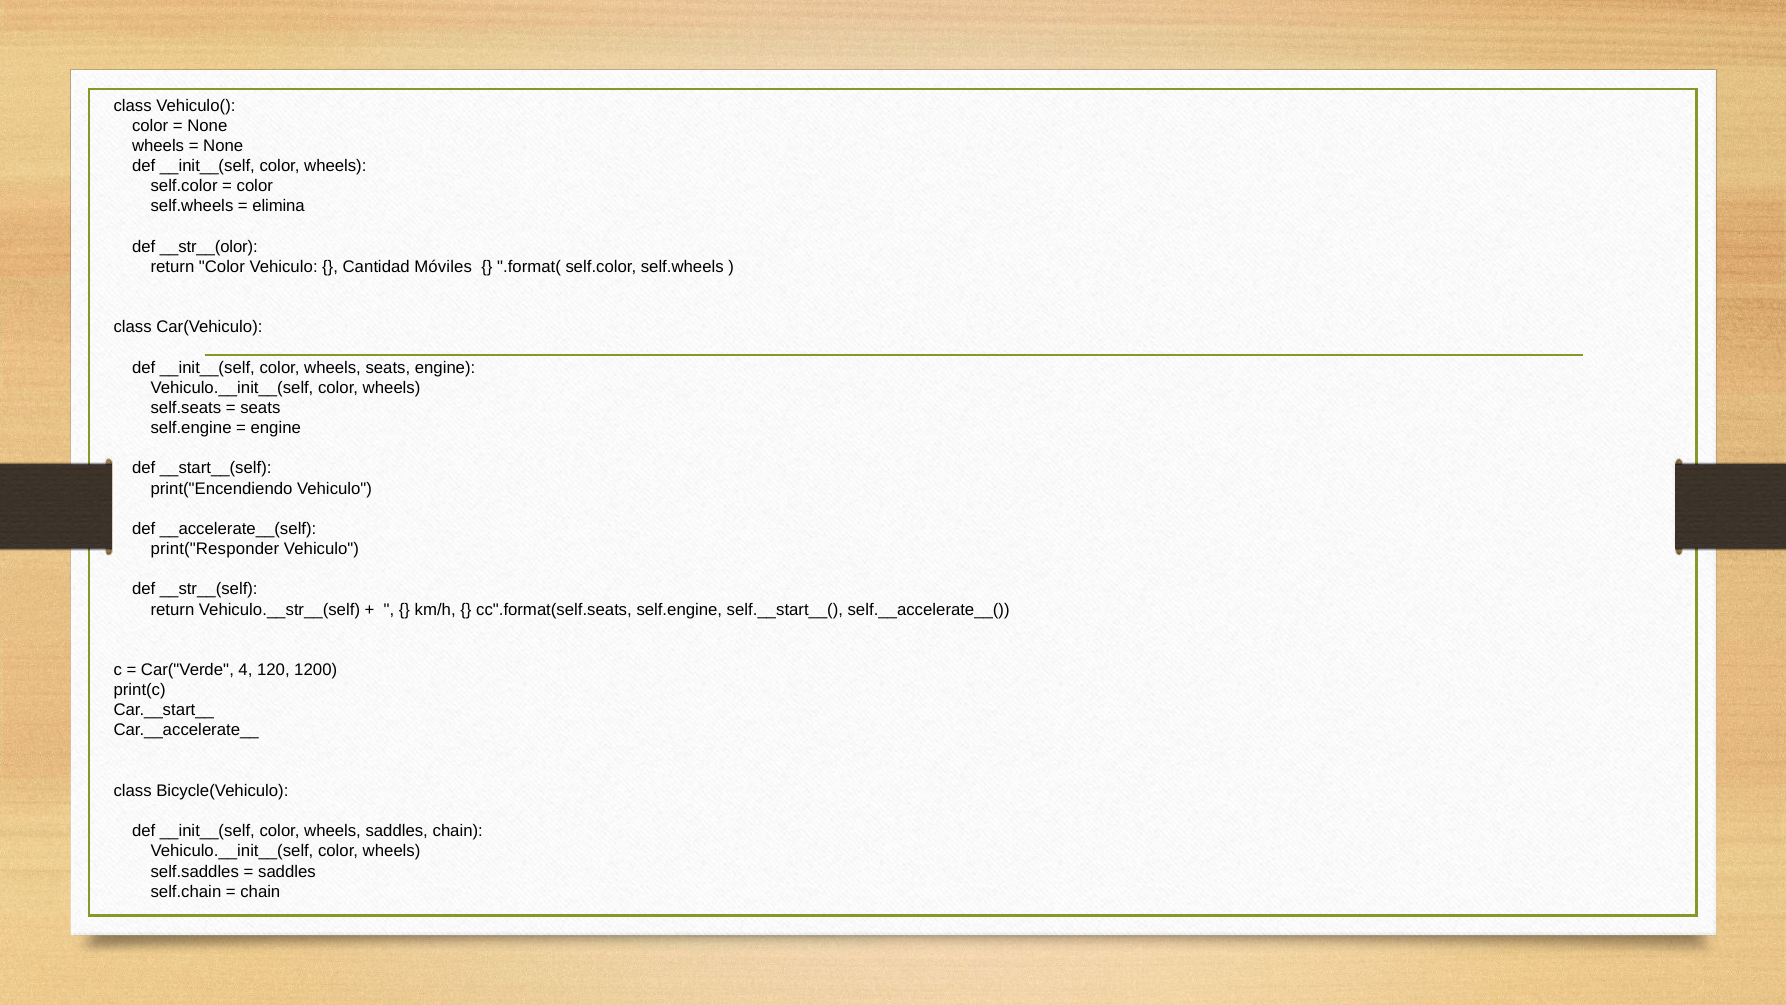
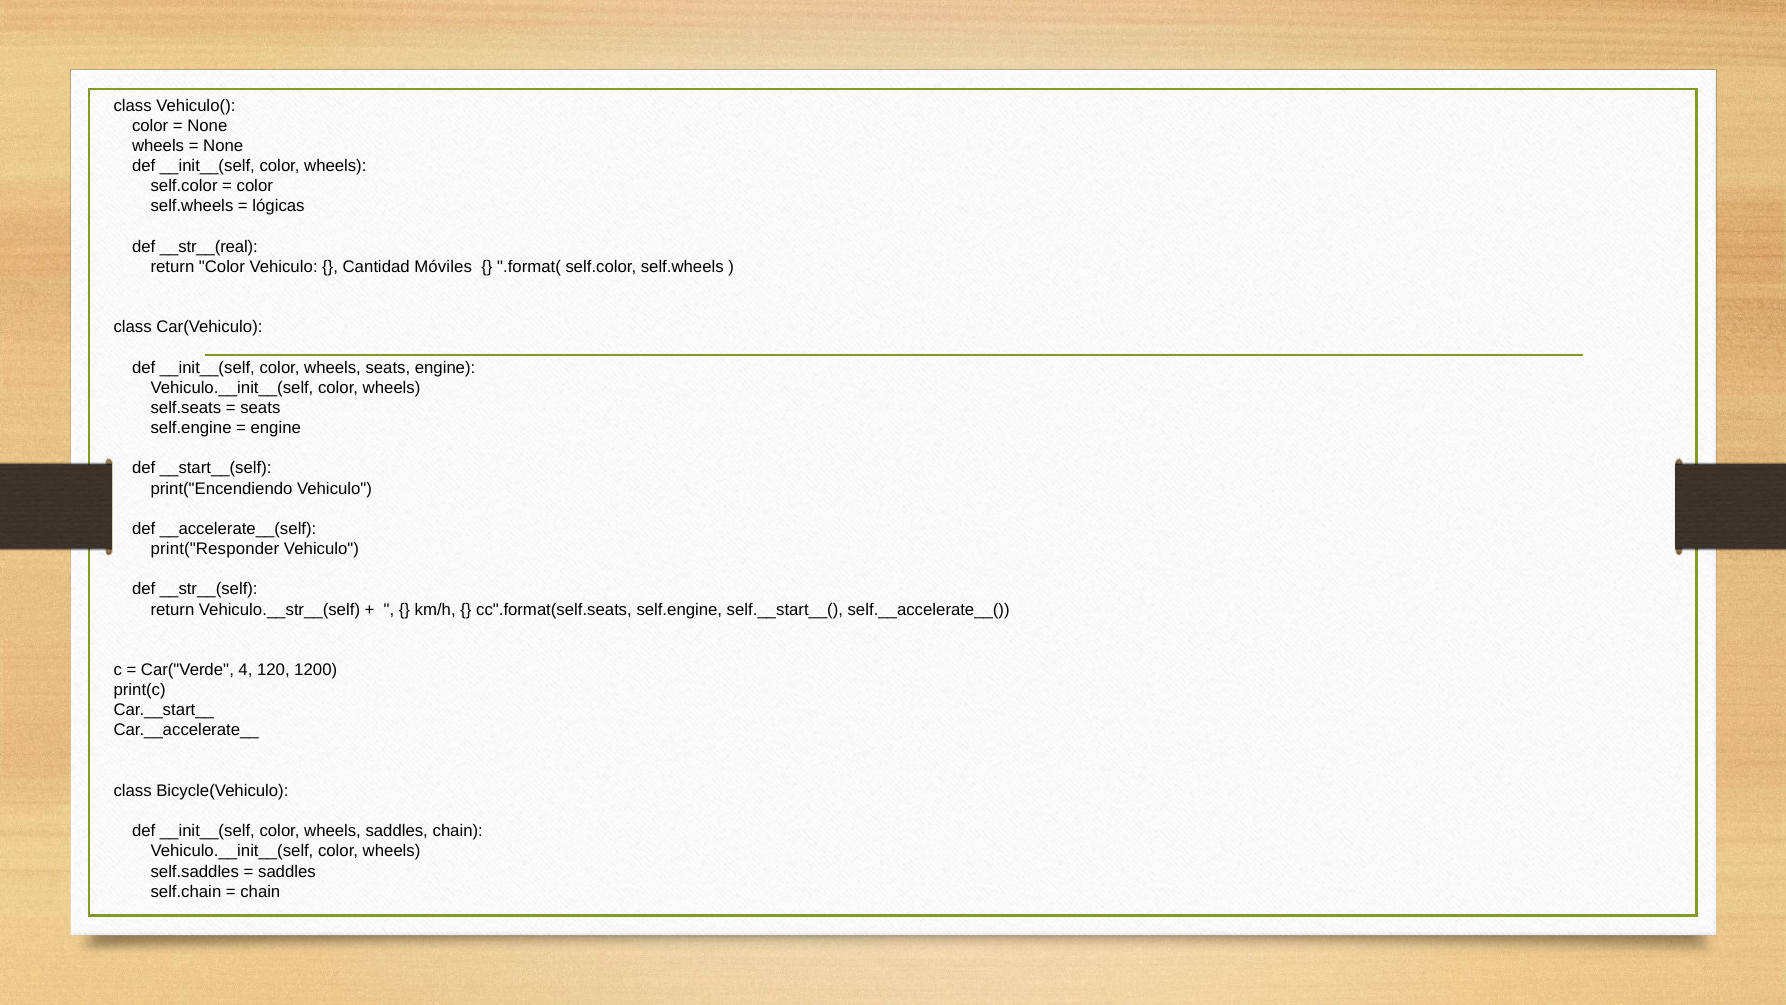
elimina: elimina -> lógicas
__str__(olor: __str__(olor -> __str__(real
